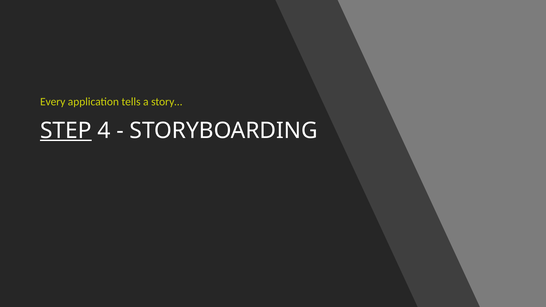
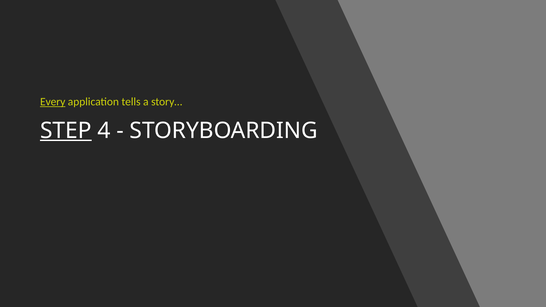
Every underline: none -> present
